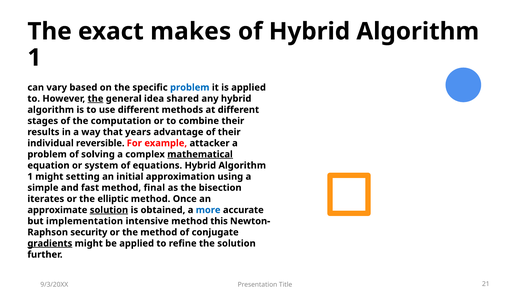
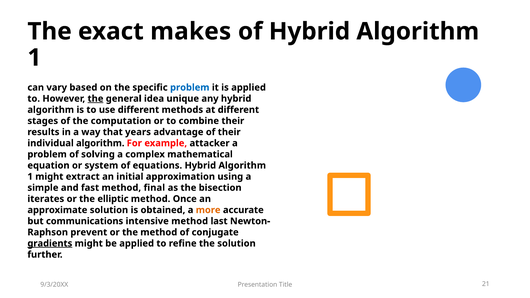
shared: shared -> unique
individual reversible: reversible -> algorithm
mathematical underline: present -> none
setting: setting -> extract
solution at (109, 210) underline: present -> none
more colour: blue -> orange
implementation: implementation -> communications
this: this -> last
security: security -> prevent
